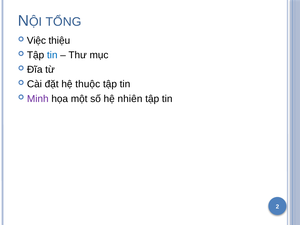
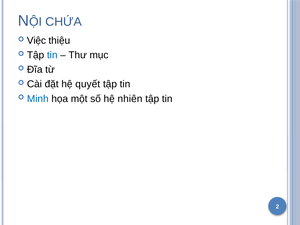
TỔNG: TỔNG -> CHỨA
thuộc: thuộc -> quyết
Minh colour: purple -> blue
